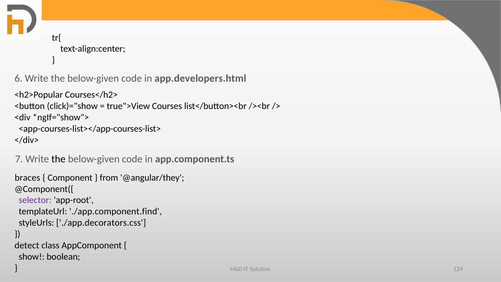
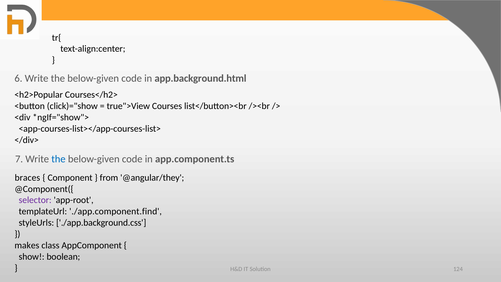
app.developers.html: app.developers.html -> app.background.html
the at (58, 159) colour: black -> blue
./app.decorators.css: ./app.decorators.css -> ./app.background.css
detect: detect -> makes
